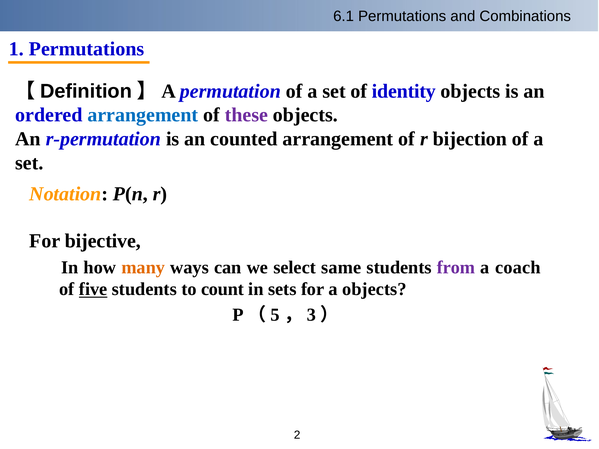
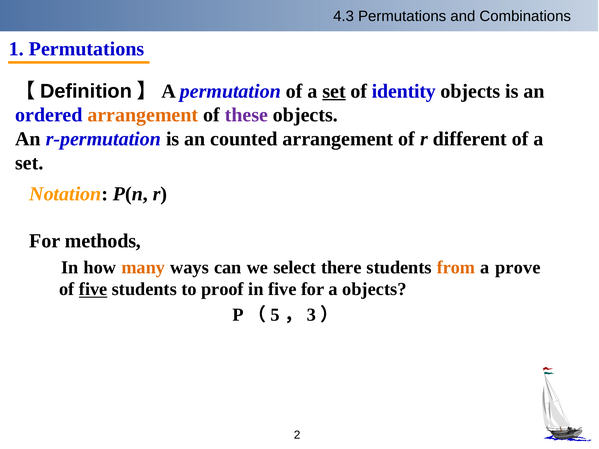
6.1: 6.1 -> 4.3
set at (334, 91) underline: none -> present
arrangement at (143, 115) colour: blue -> orange
bijection: bijection -> different
bijective: bijective -> methods
same: same -> there
from colour: purple -> orange
coach: coach -> prove
count: count -> proof
in sets: sets -> five
